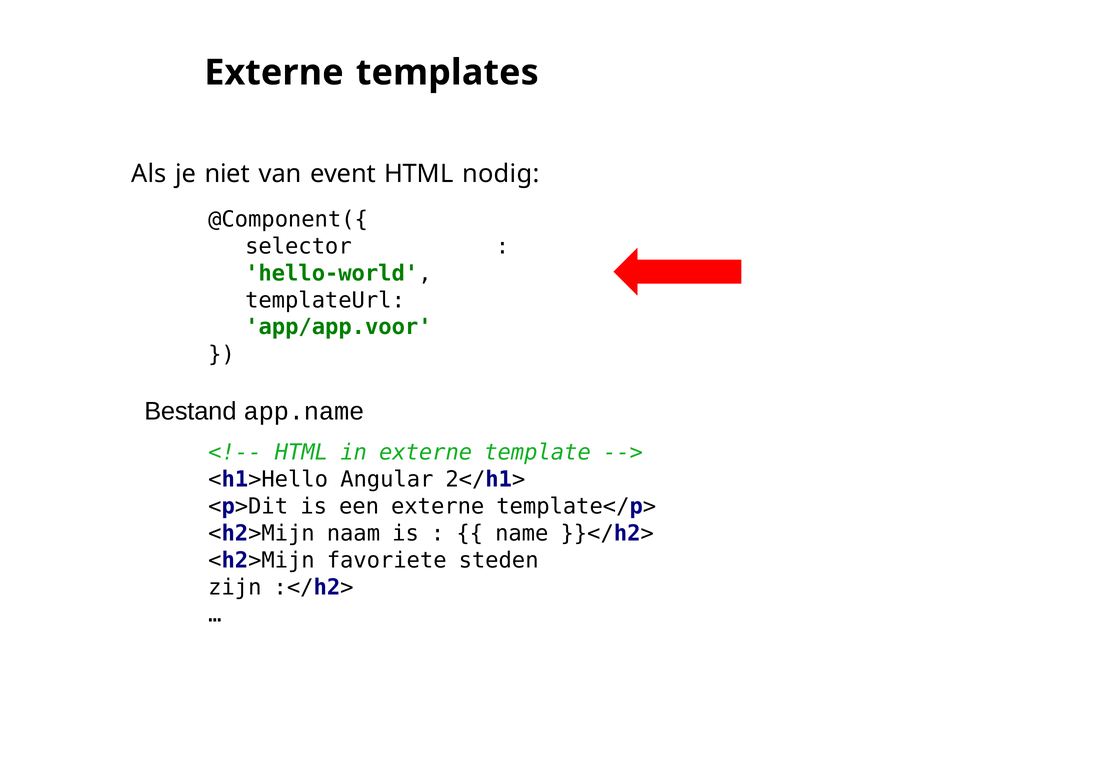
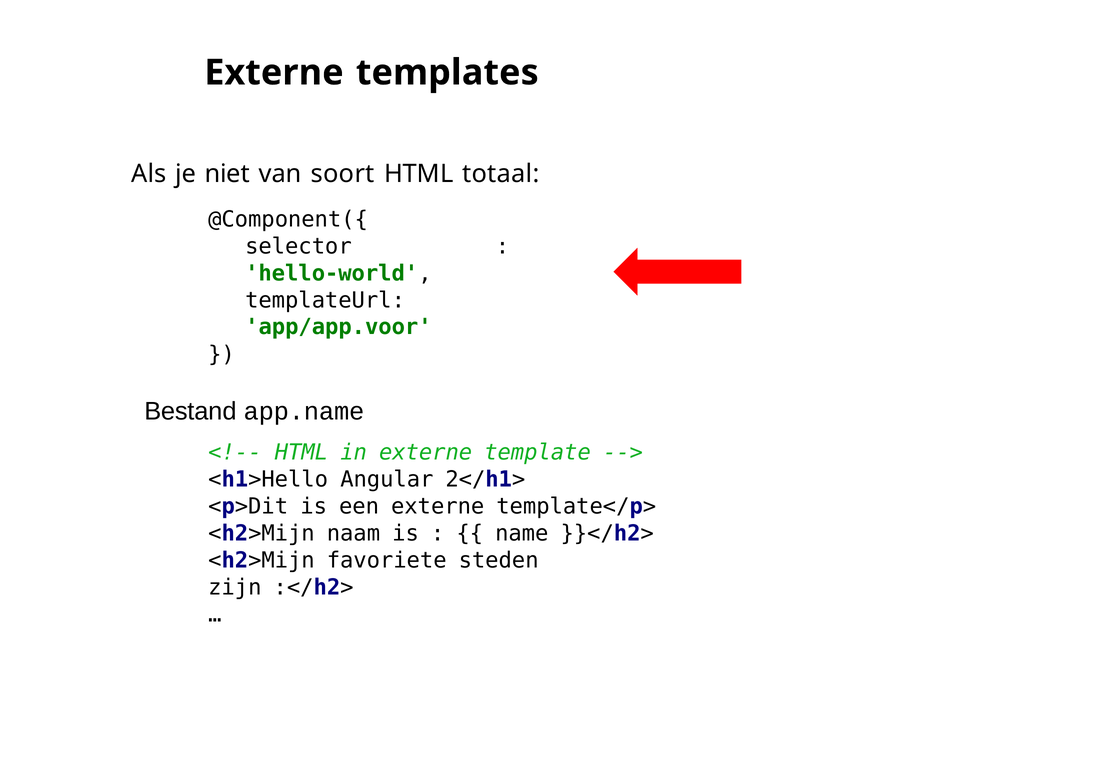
event: event -> soort
nodig: nodig -> totaal
